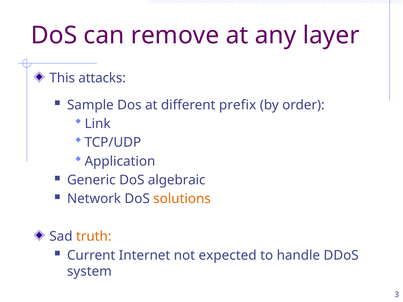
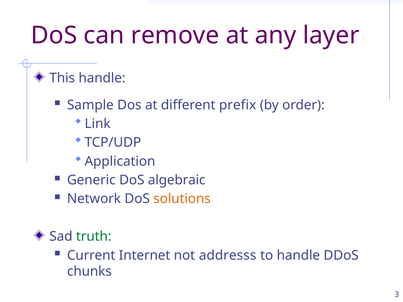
This attacks: attacks -> handle
truth colour: orange -> green
expected: expected -> addresss
system: system -> chunks
